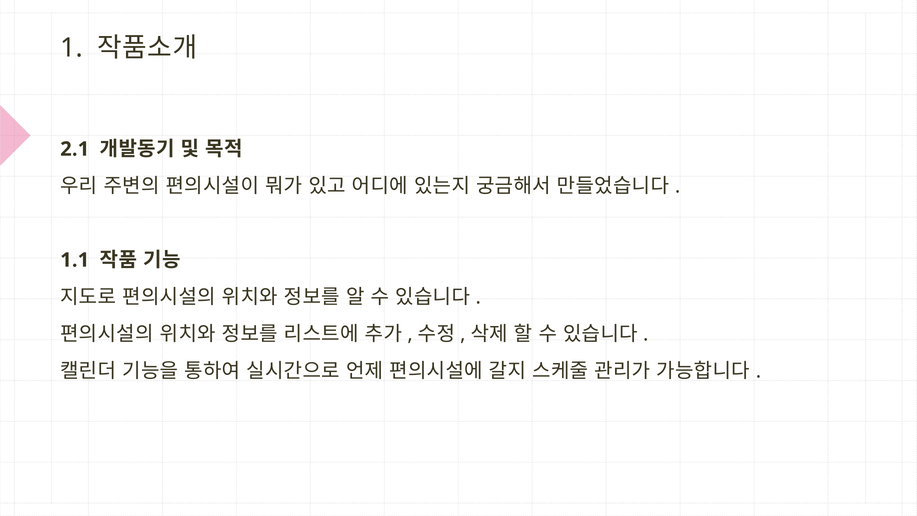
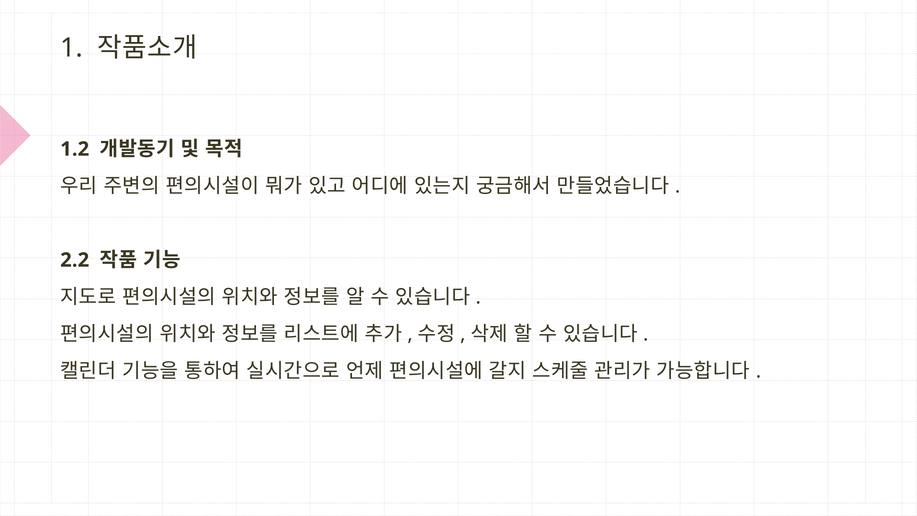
2.1: 2.1 -> 1.2
1.1: 1.1 -> 2.2
